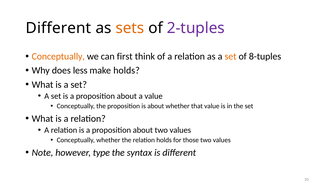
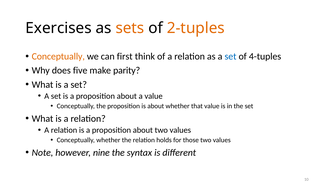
Different at (58, 28): Different -> Exercises
2-tuples colour: purple -> orange
set at (231, 56) colour: orange -> blue
8-tuples: 8-tuples -> 4-tuples
less: less -> five
make holds: holds -> parity
type: type -> nine
